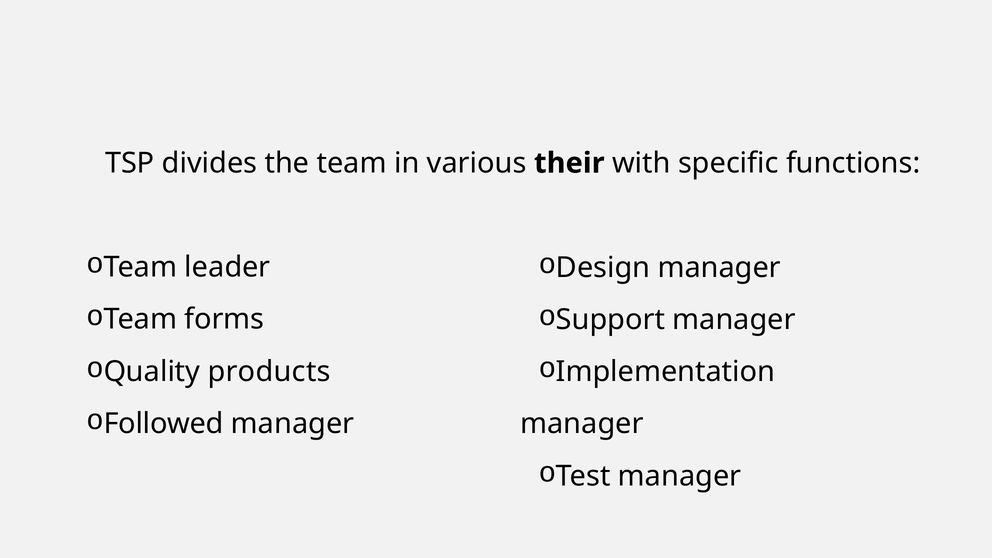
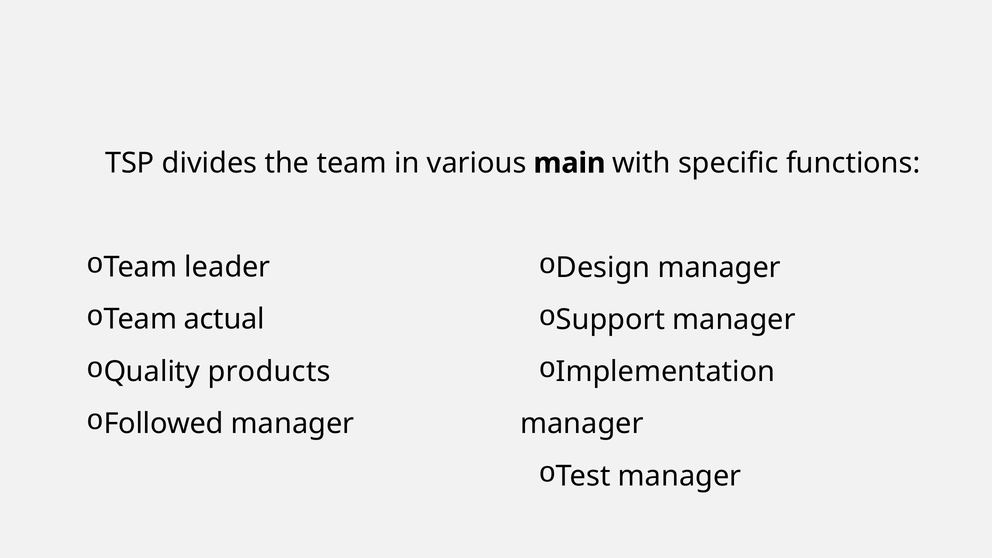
their: their -> main
forms: forms -> actual
